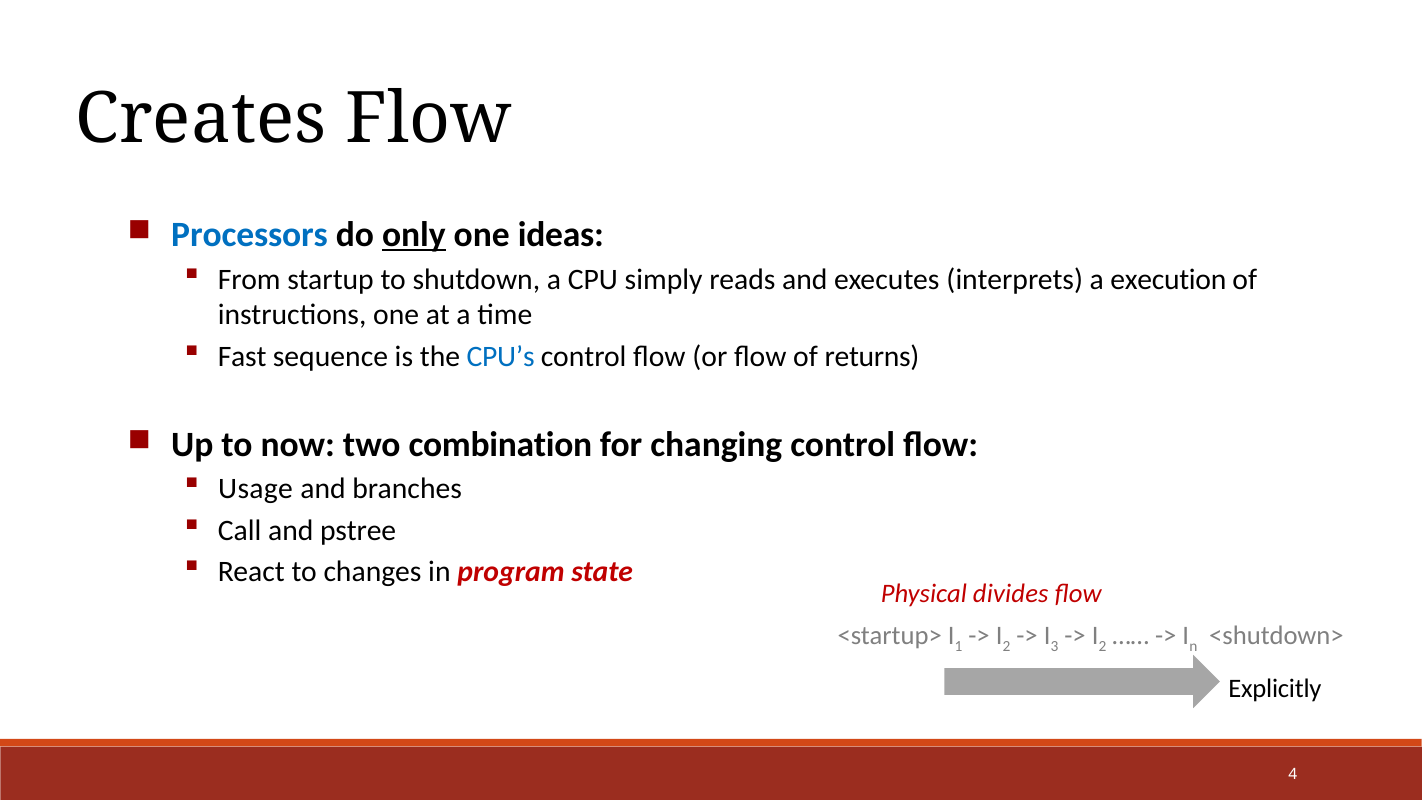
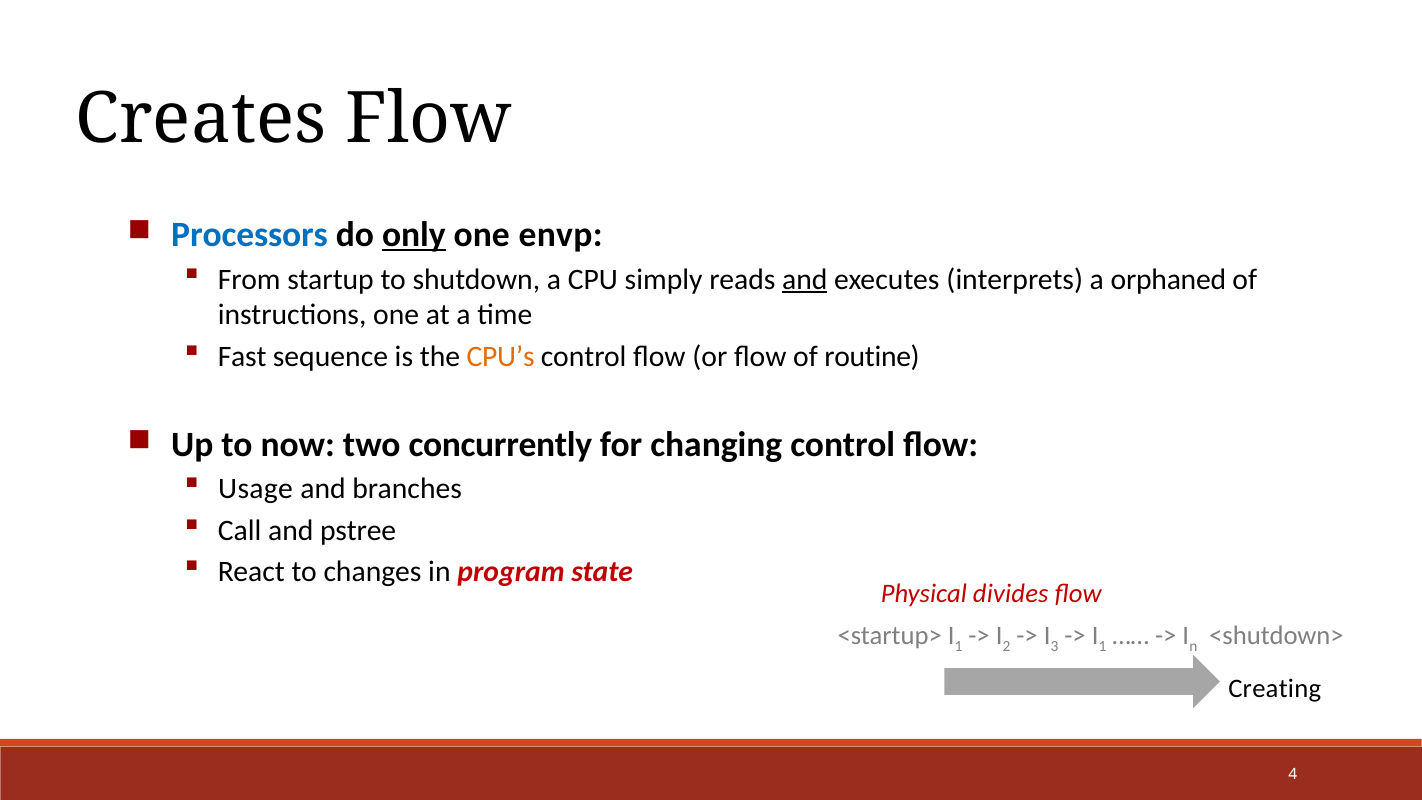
ideas: ideas -> envp
and at (805, 279) underline: none -> present
execution: execution -> orphaned
CPU’s colour: blue -> orange
returns: returns -> routine
combination: combination -> concurrently
2 at (1103, 646): 2 -> 1
Explicitly: Explicitly -> Creating
